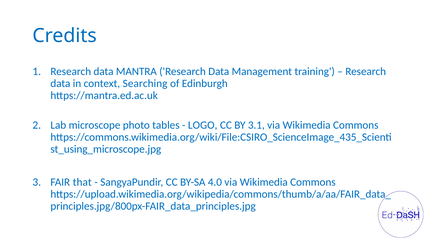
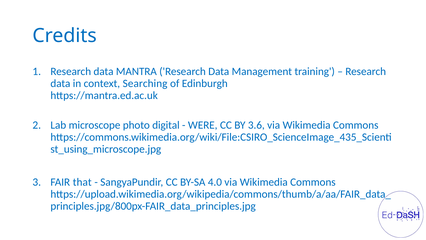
tables: tables -> digital
LOGO: LOGO -> WERE
3.1: 3.1 -> 3.6
